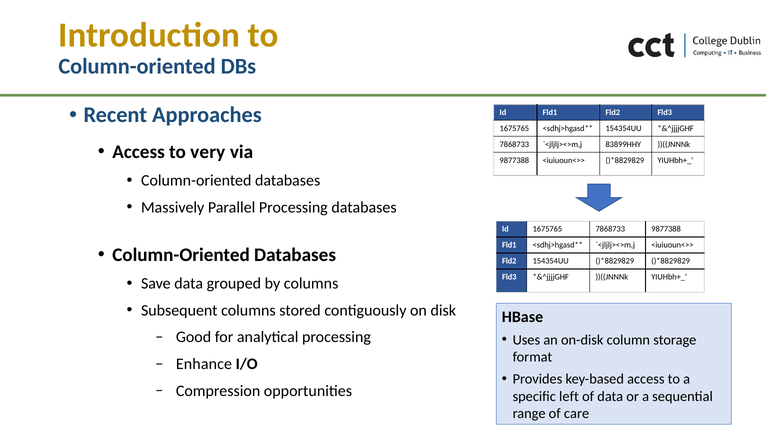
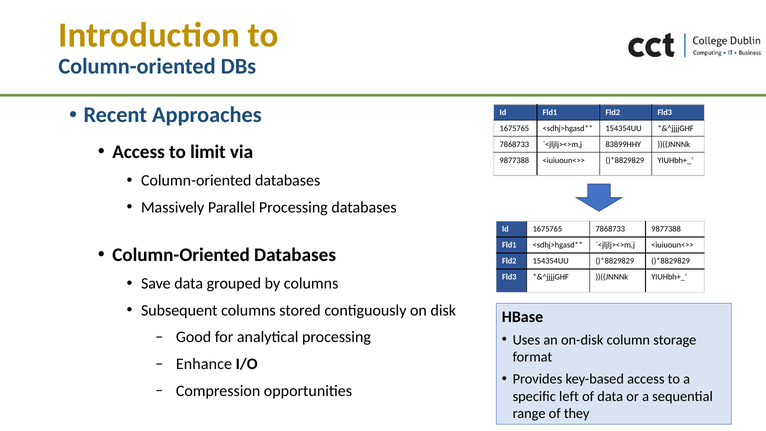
very: very -> limit
care: care -> they
